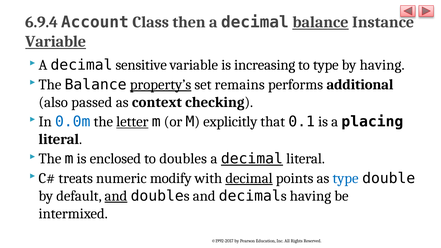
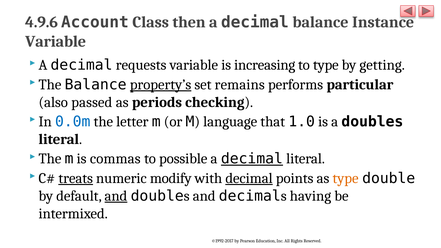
6.9.4: 6.9.4 -> 4.9.6
balance at (320, 22) underline: present -> none
Variable at (56, 42) underline: present -> none
sensitive: sensitive -> requests
by having: having -> getting
additional: additional -> particular
context: context -> periods
letter underline: present -> none
explicitly: explicitly -> language
0.1: 0.1 -> 1.0
a placing: placing -> doubles
enclosed: enclosed -> commas
to doubles: doubles -> possible
treats underline: none -> present
type at (346, 178) colour: blue -> orange
